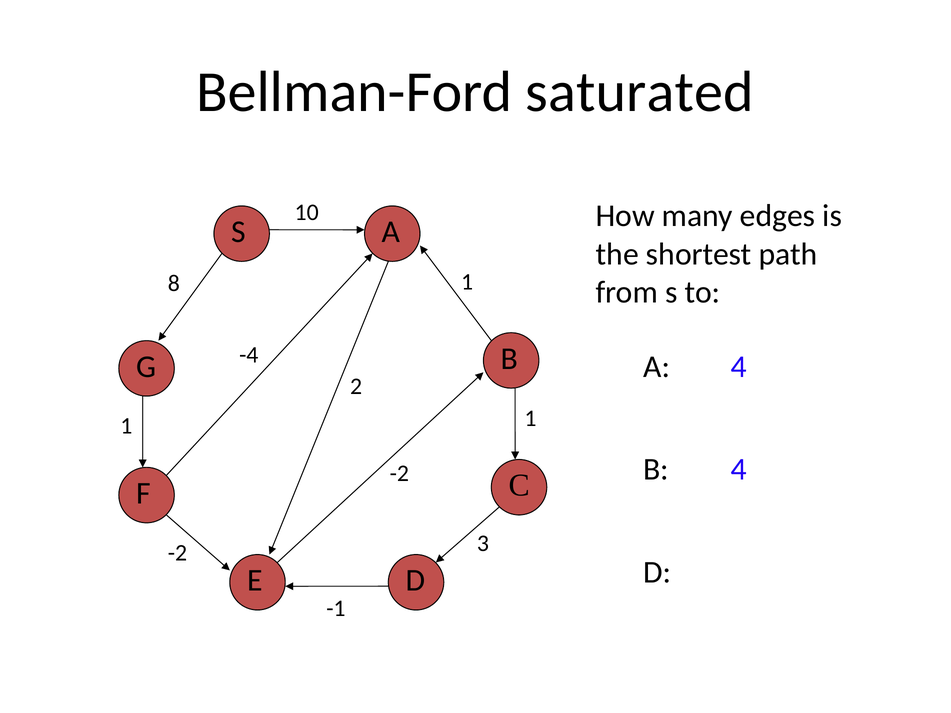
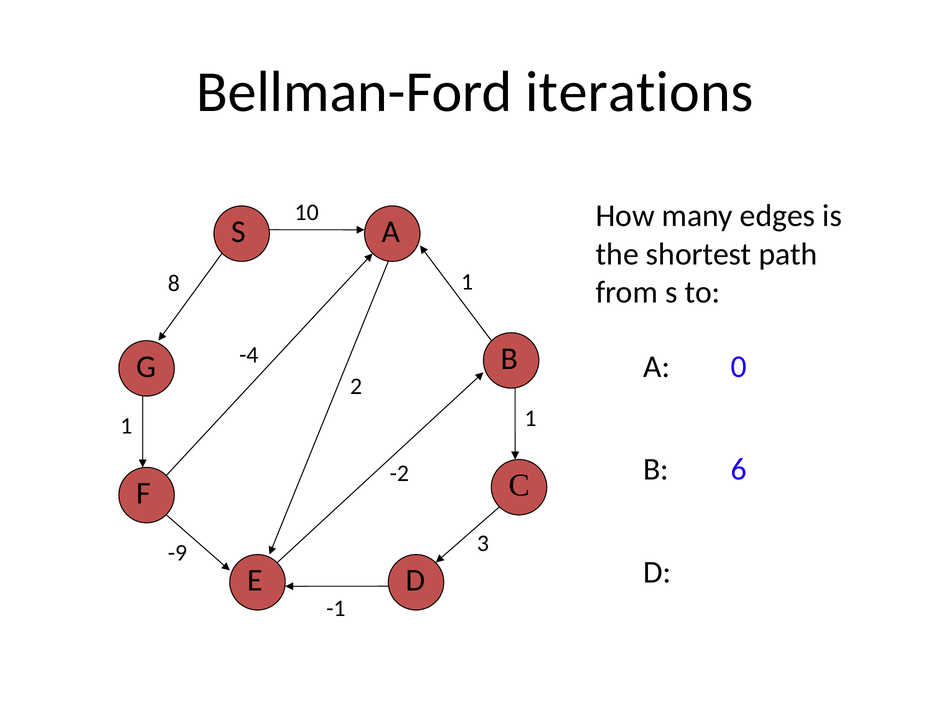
saturated: saturated -> iterations
A 4: 4 -> 0
B 4: 4 -> 6
-2 at (177, 553): -2 -> -9
